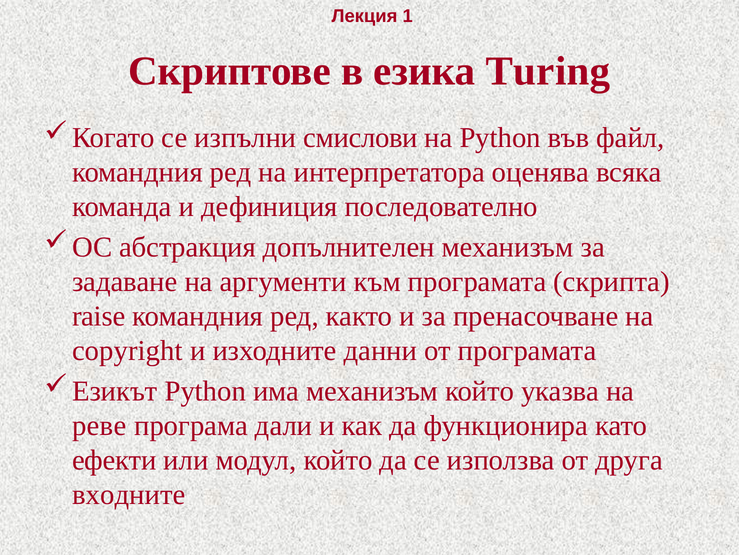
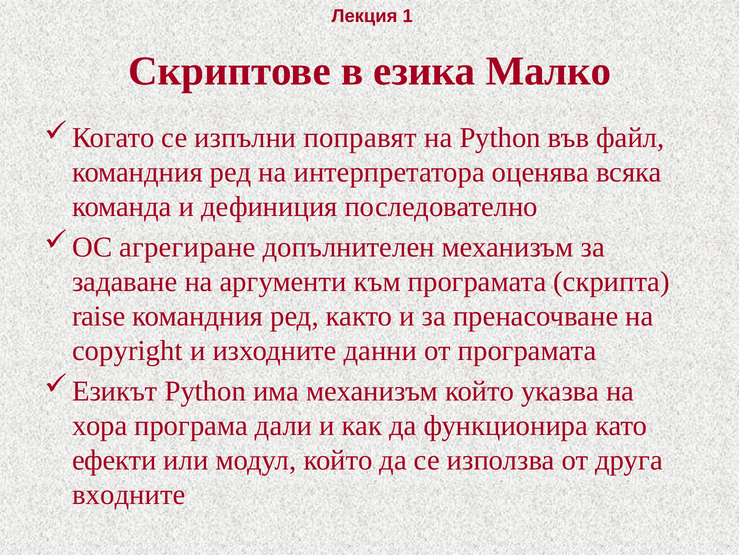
Turing: Turing -> Малко
смислови: смислови -> поправят
абстракция: абстракция -> агрегиране
реве: реве -> хора
